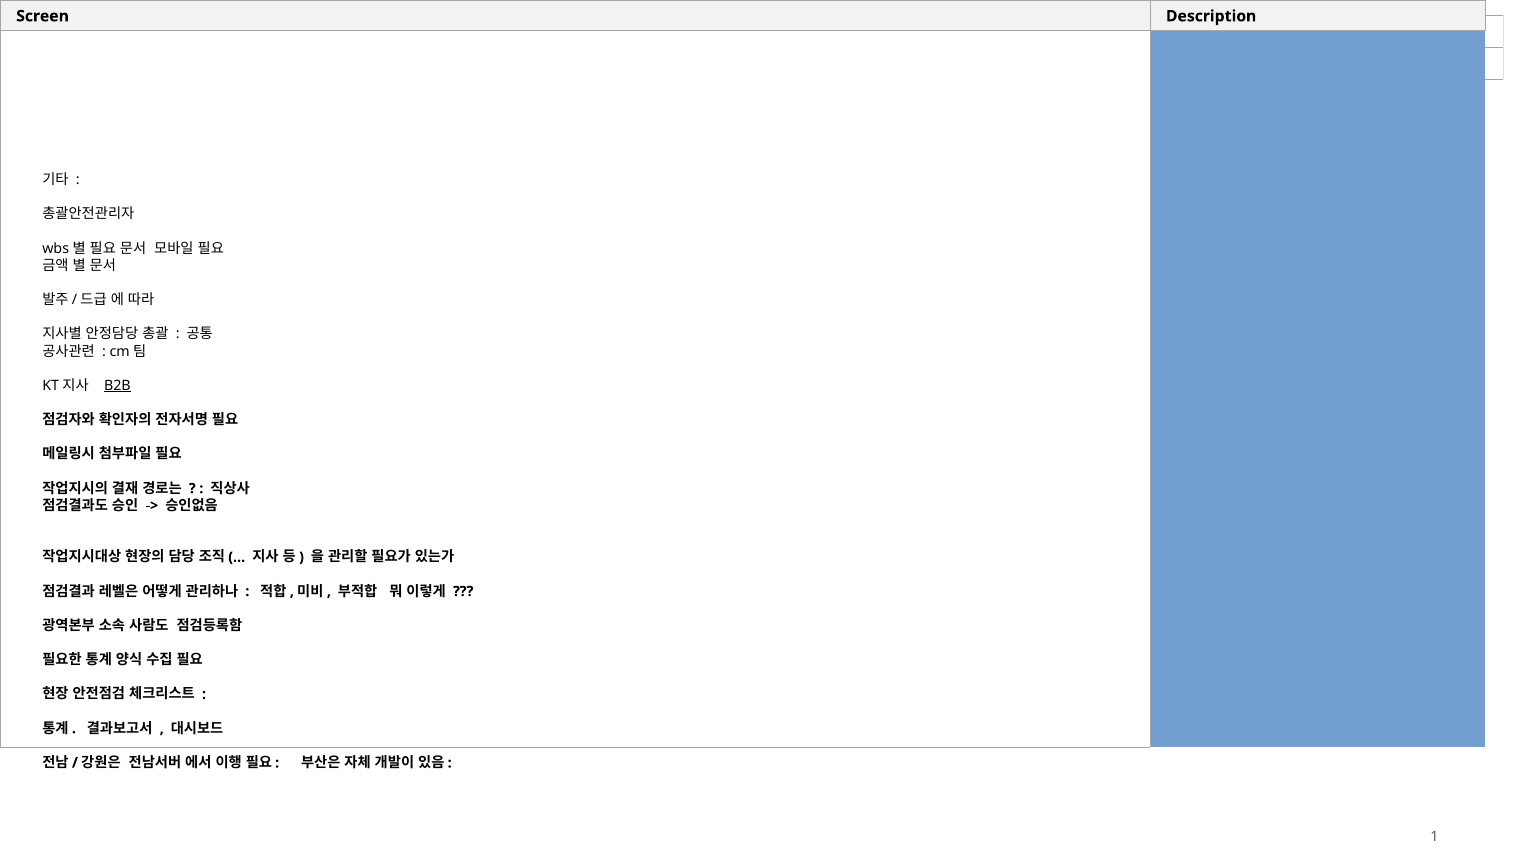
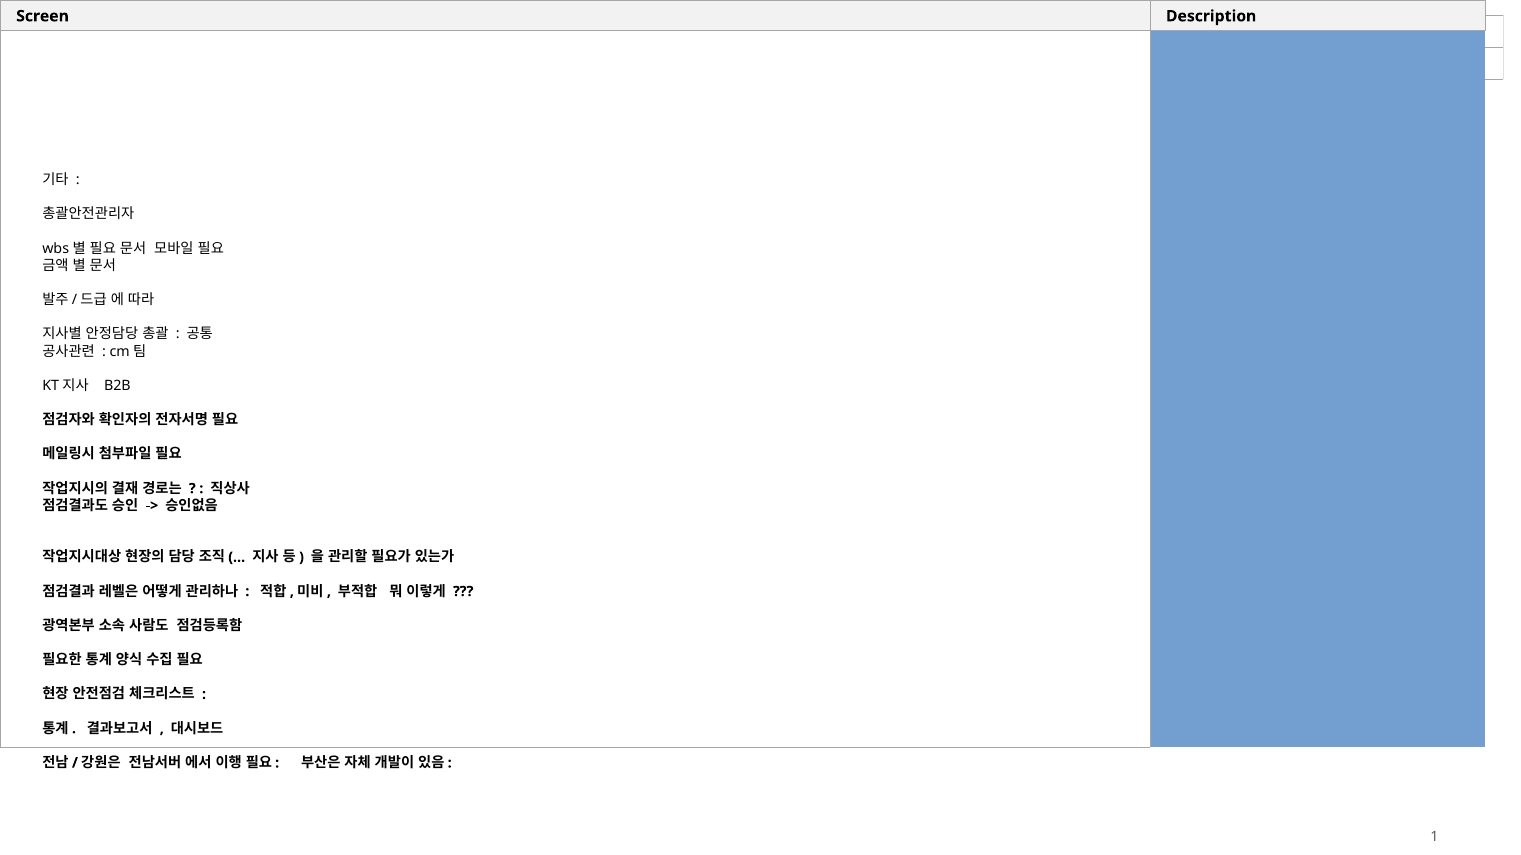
B2B underline: present -> none
